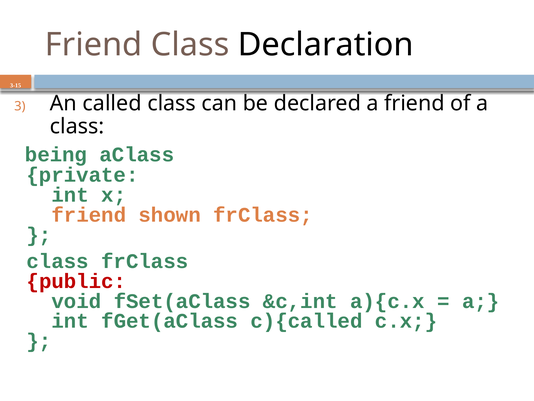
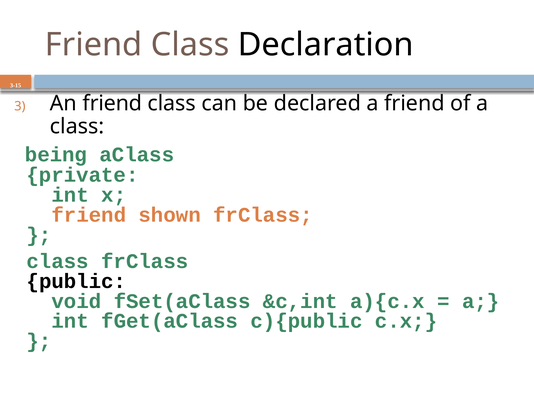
An called: called -> friend
public colour: red -> black
c){called: c){called -> c){public
